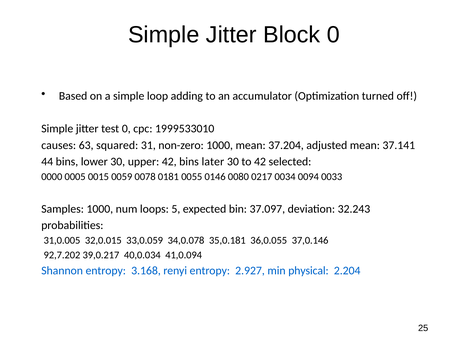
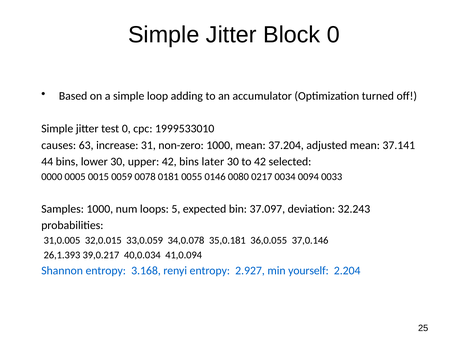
squared: squared -> increase
92,7.202: 92,7.202 -> 26,1.393
physical: physical -> yourself
